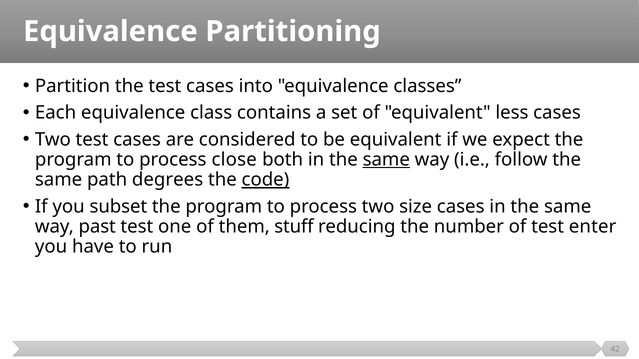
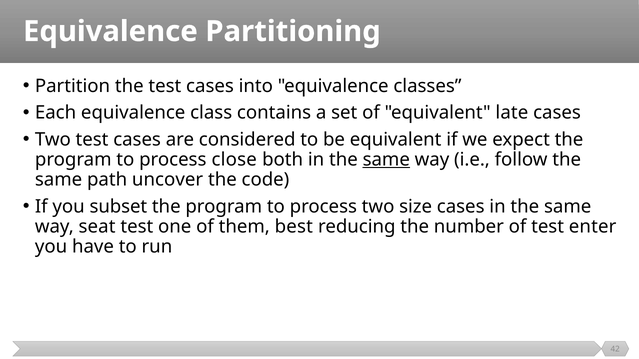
less: less -> late
degrees: degrees -> uncover
code underline: present -> none
past: past -> seat
stuff: stuff -> best
